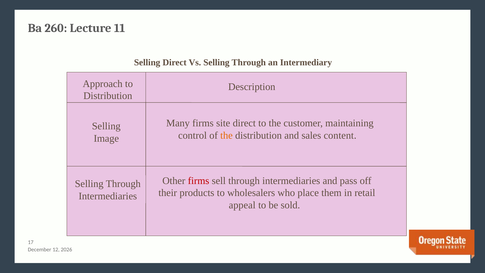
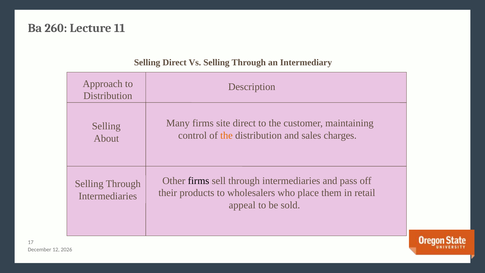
content: content -> charges
Image: Image -> About
firms at (199, 181) colour: red -> black
